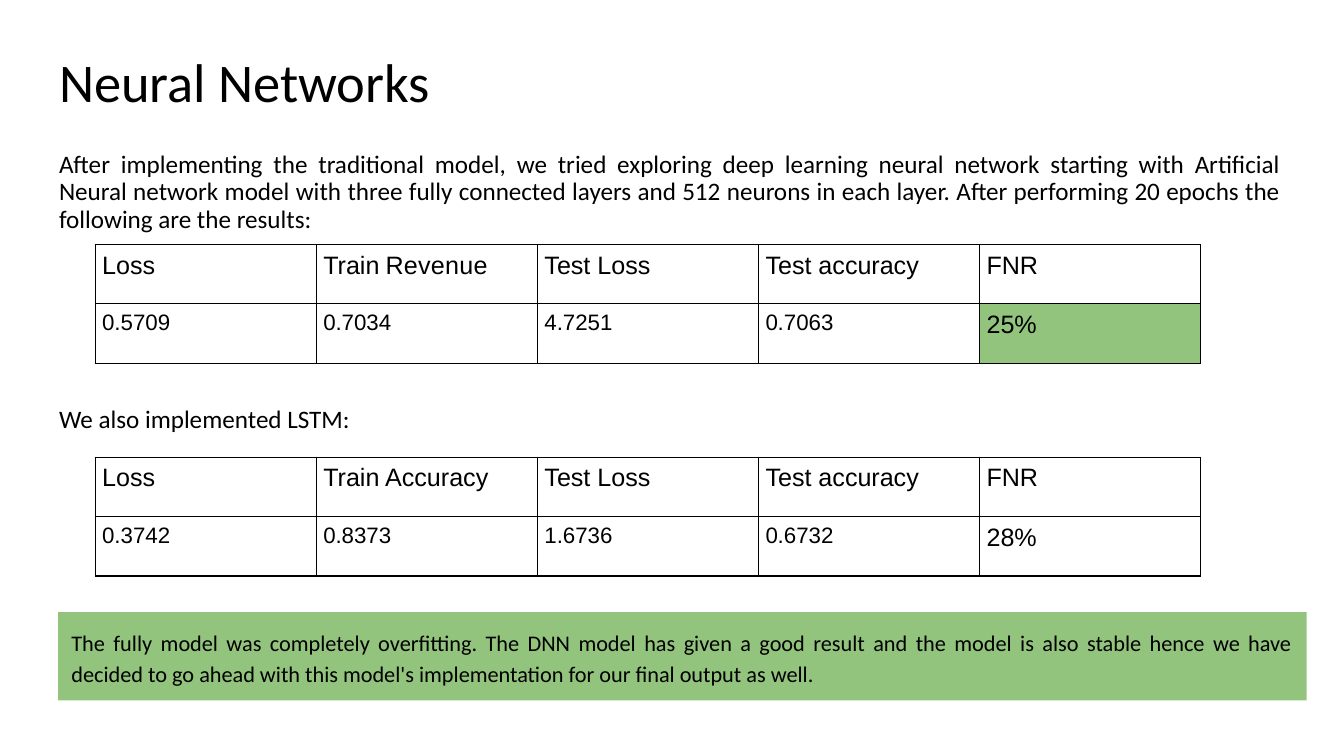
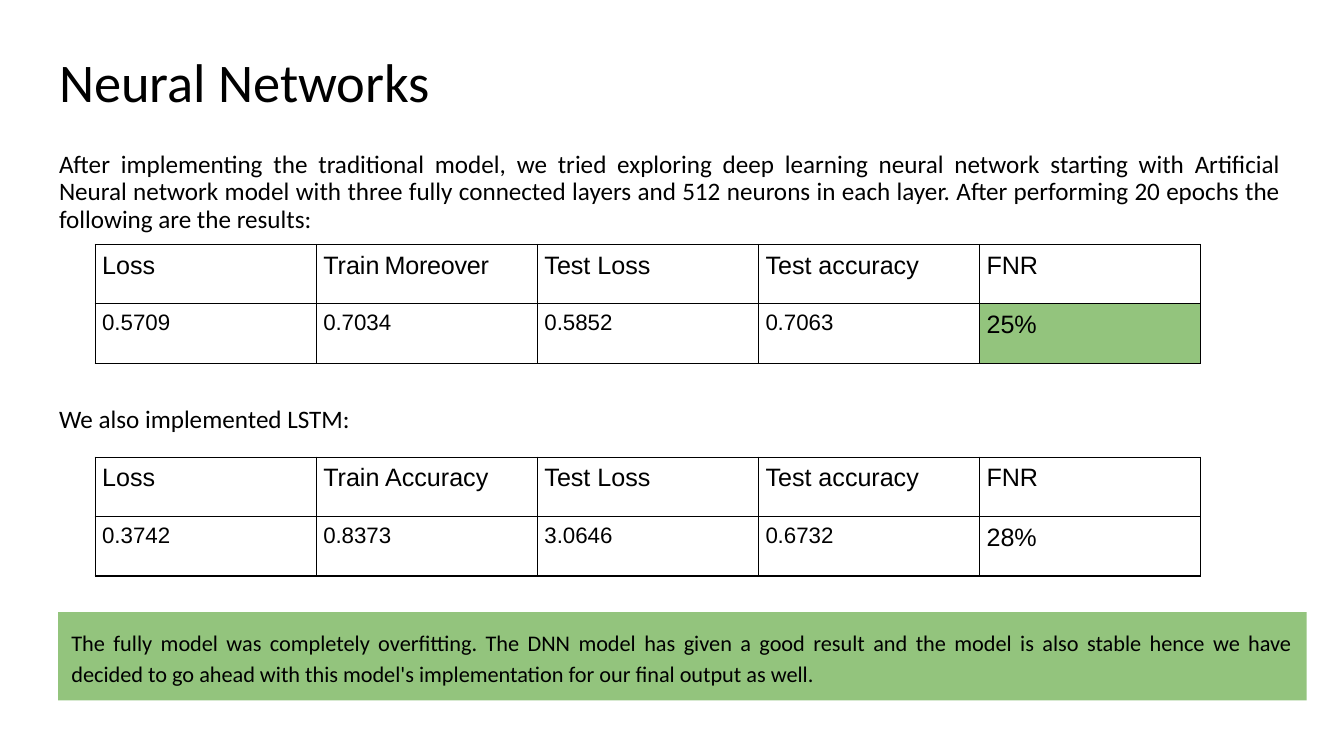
Revenue: Revenue -> Moreover
4.7251: 4.7251 -> 0.5852
1.6736: 1.6736 -> 3.0646
